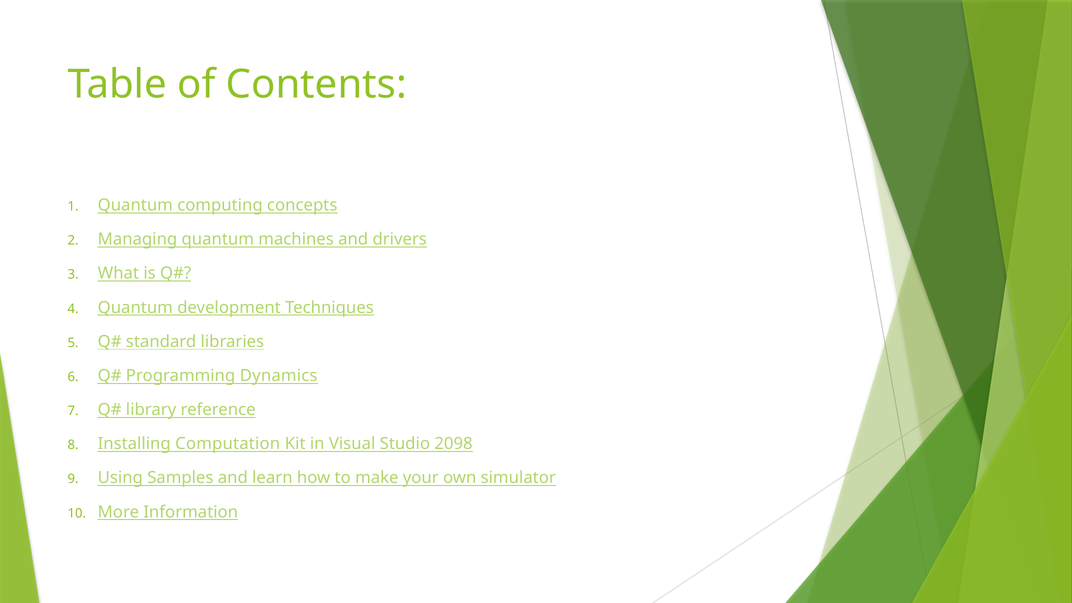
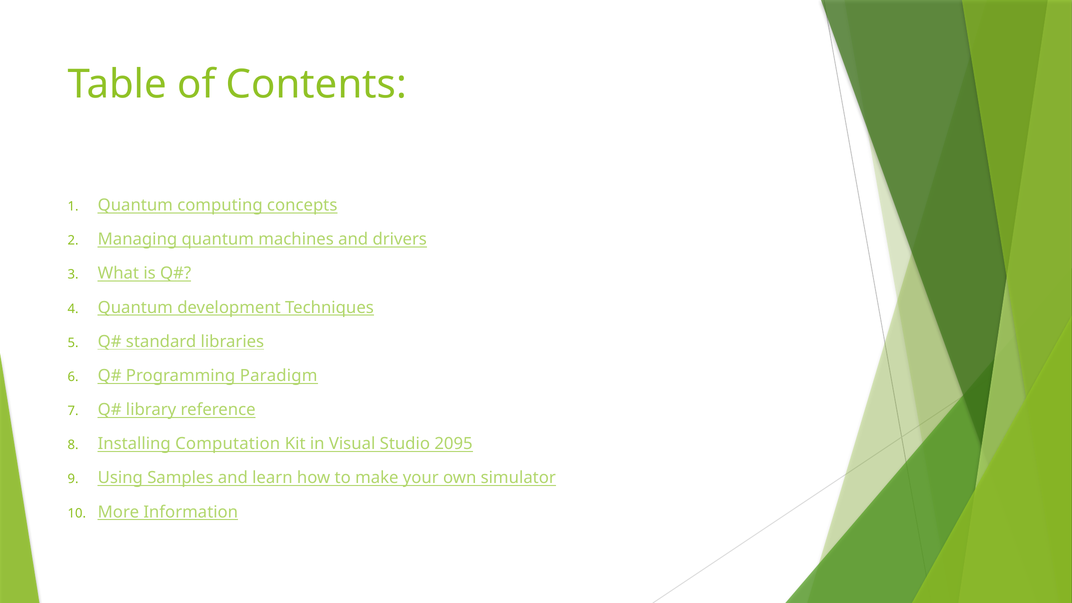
Dynamics: Dynamics -> Paradigm
2098: 2098 -> 2095
